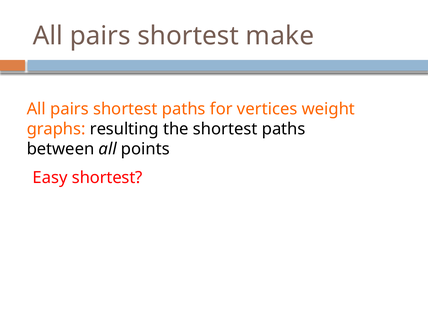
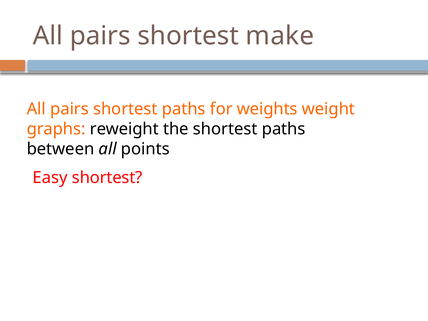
vertices: vertices -> weights
resulting: resulting -> reweight
